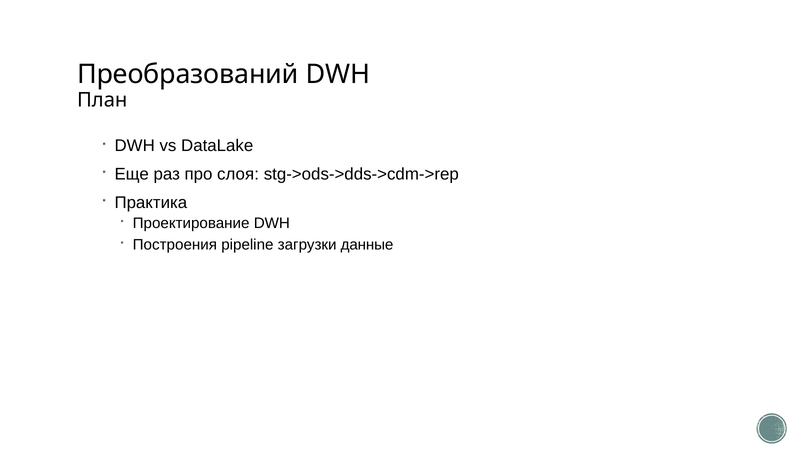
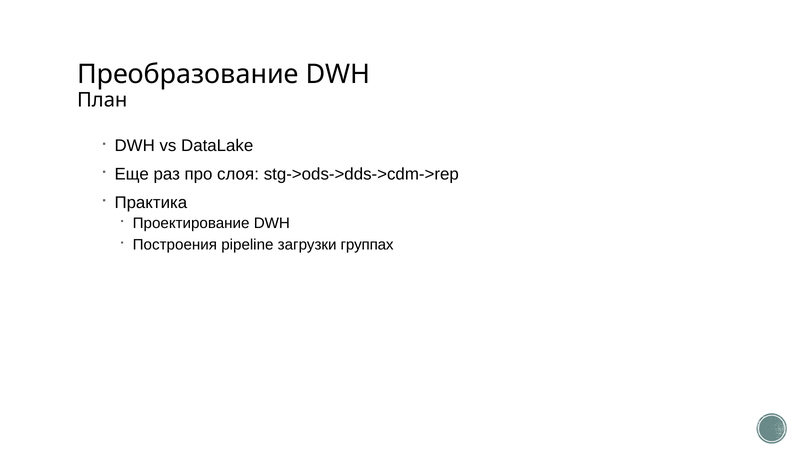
Преобразований: Преобразований -> Преобразование
данные: данные -> группах
